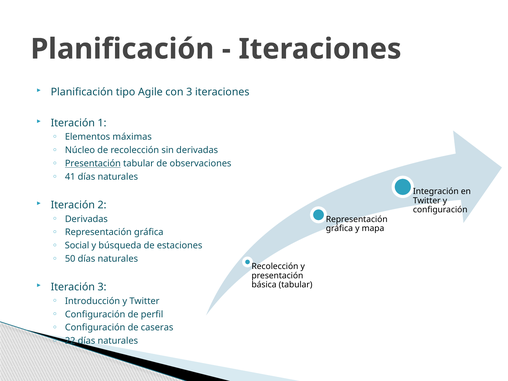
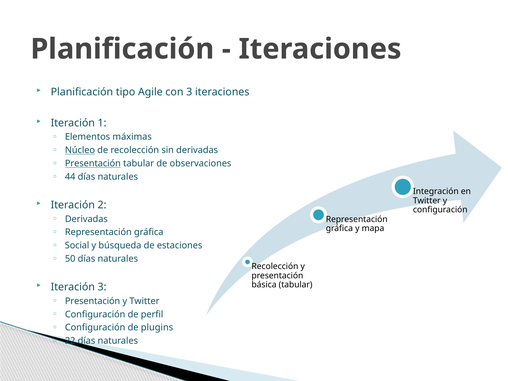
Núcleo underline: none -> present
41: 41 -> 44
Introducción at (93, 301): Introducción -> Presentación
caseras: caseras -> plugins
